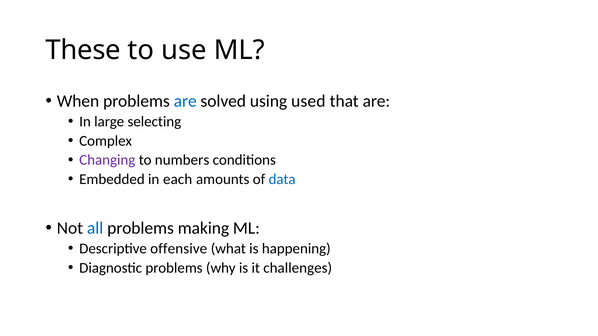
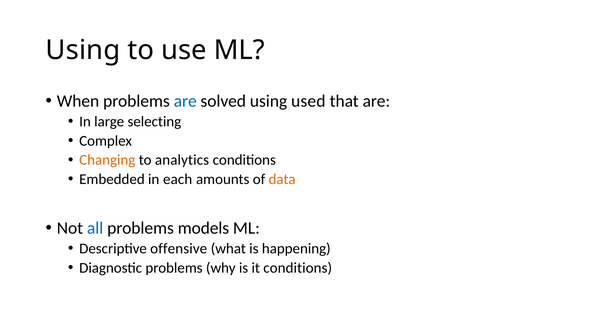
These at (83, 50): These -> Using
Changing colour: purple -> orange
numbers: numbers -> analytics
data colour: blue -> orange
making: making -> models
it challenges: challenges -> conditions
